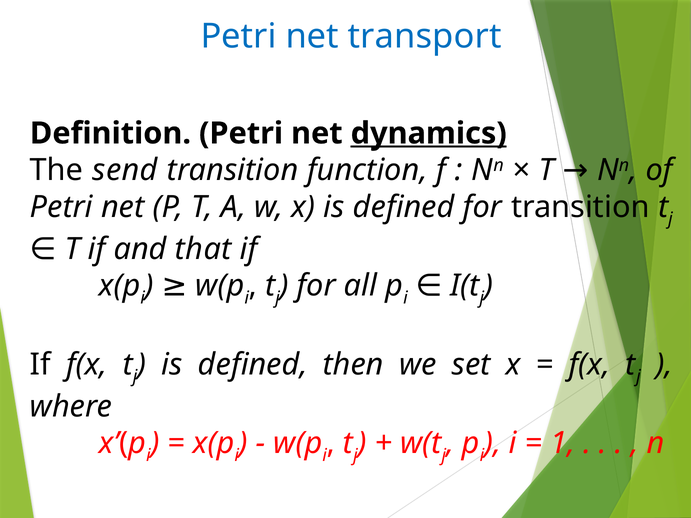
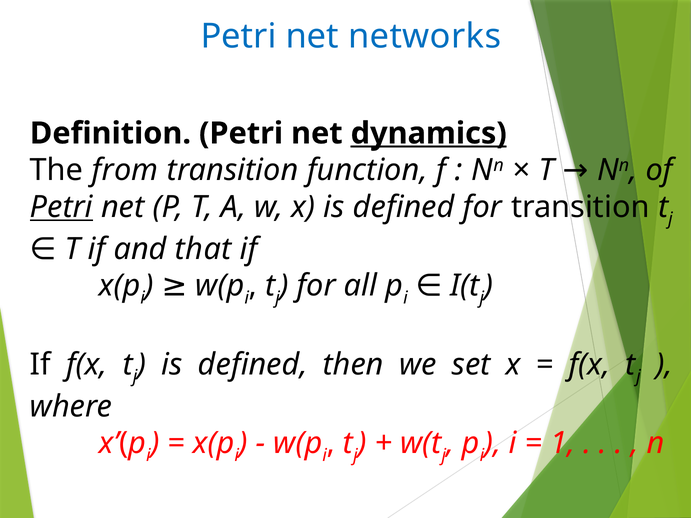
transport: transport -> networks
send: send -> from
Petri at (61, 207) underline: none -> present
